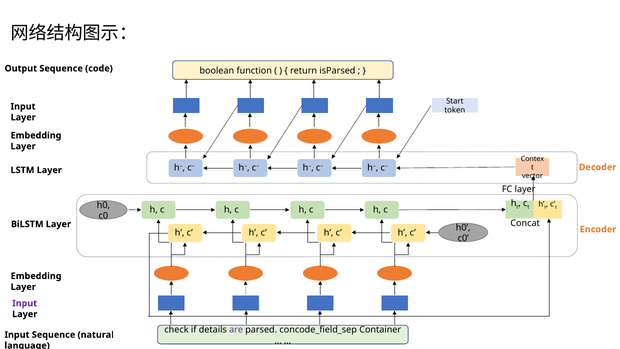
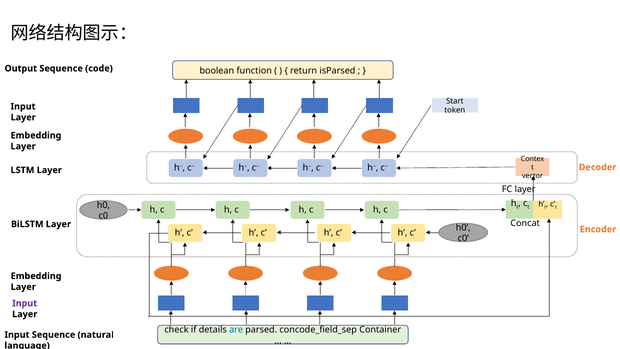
are colour: purple -> blue
